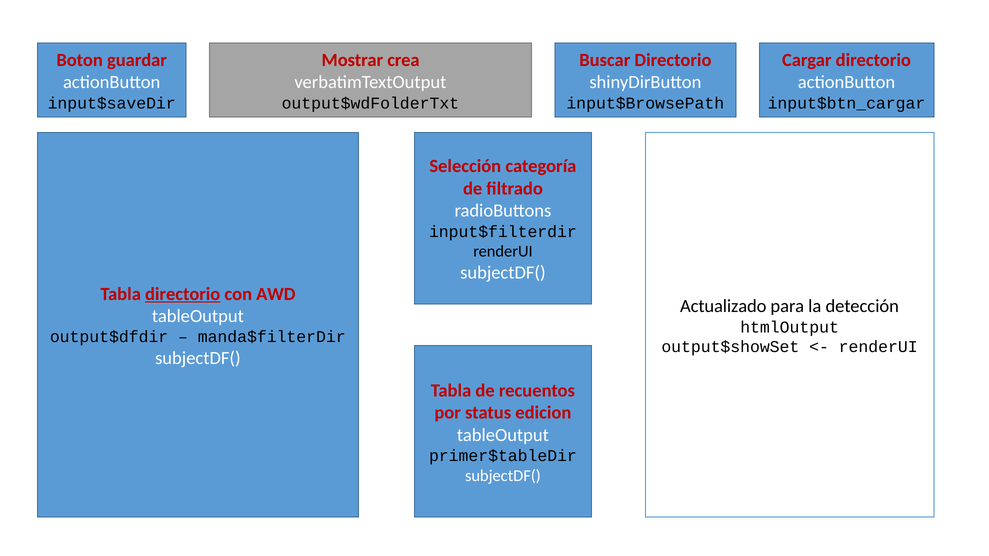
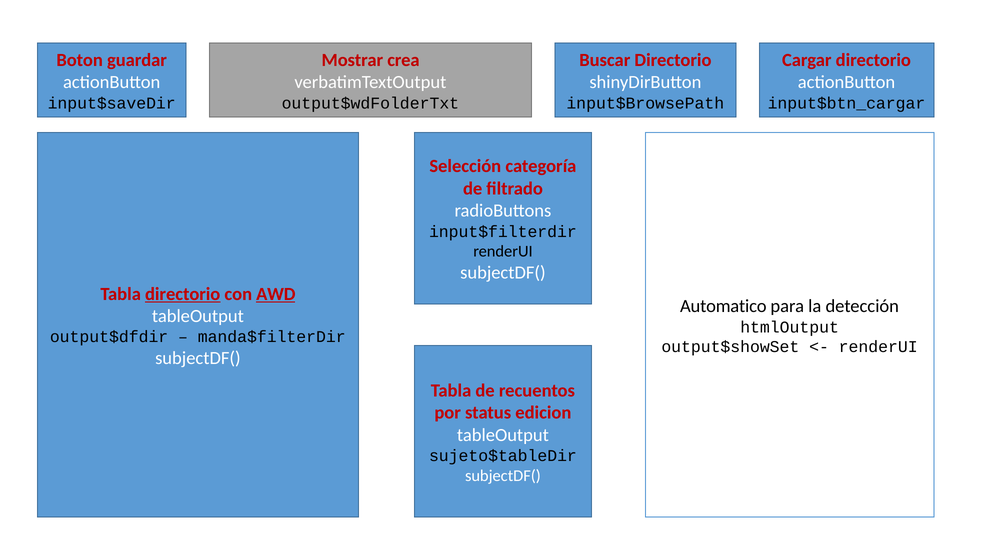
AWD underline: none -> present
Actualizado: Actualizado -> Automatico
primer$tableDir: primer$tableDir -> sujeto$tableDir
